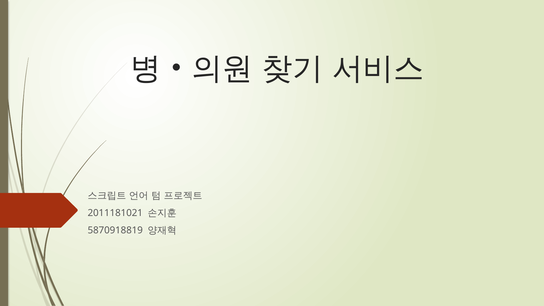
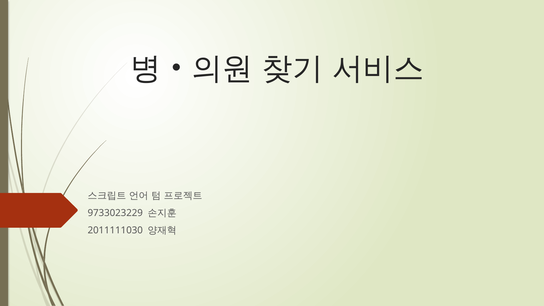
2011181021: 2011181021 -> 9733023229
5870918819: 5870918819 -> 2011111030
